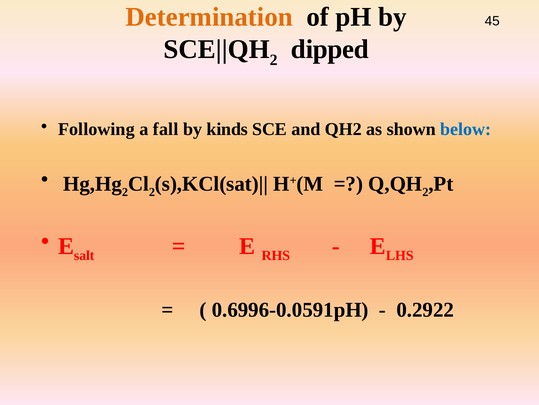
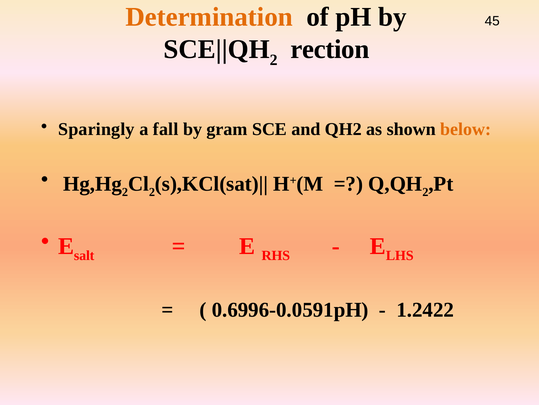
dipped: dipped -> rection
Following: Following -> Sparingly
kinds: kinds -> gram
below colour: blue -> orange
0.2922: 0.2922 -> 1.2422
